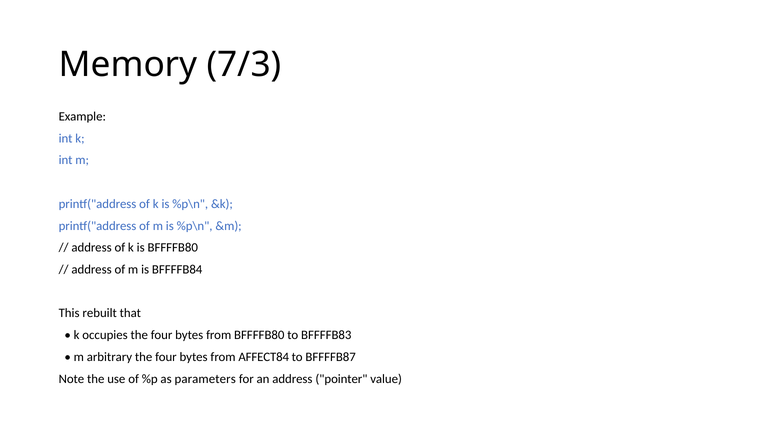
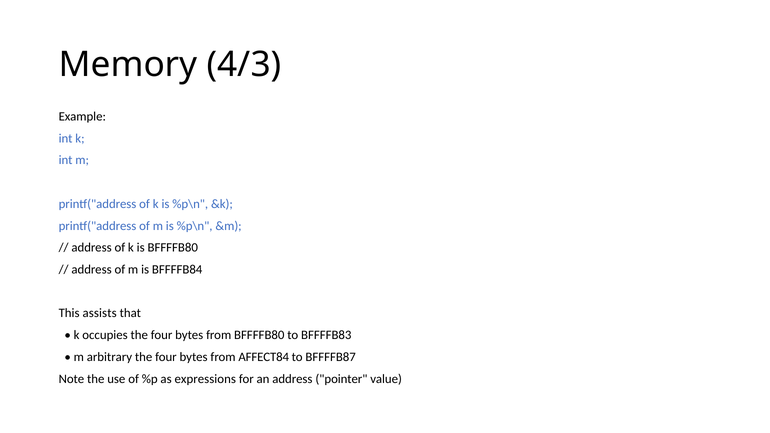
7/3: 7/3 -> 4/3
rebuilt: rebuilt -> assists
parameters: parameters -> expressions
